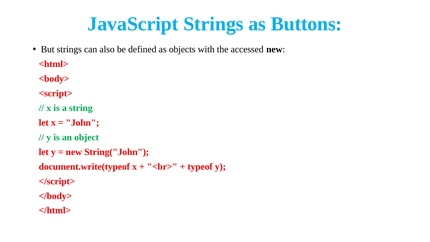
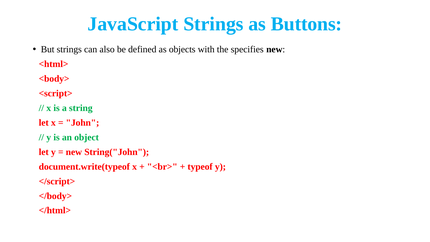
accessed: accessed -> specifies
